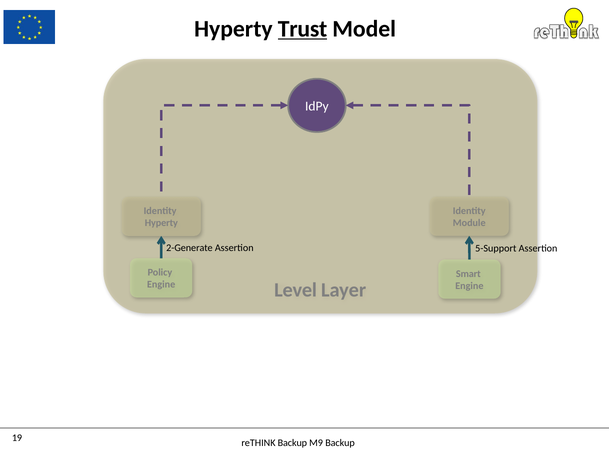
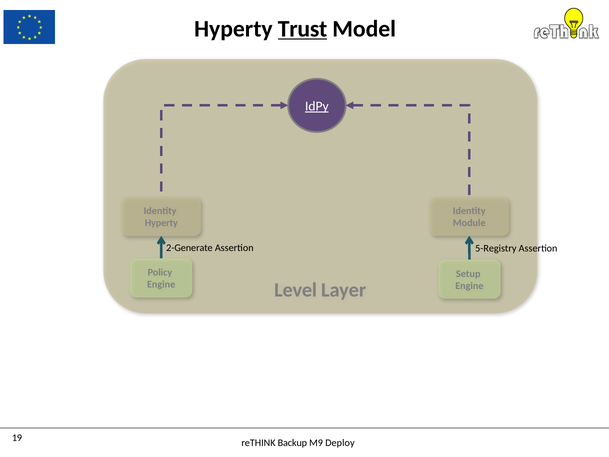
IdPy underline: none -> present
5-Support: 5-Support -> 5-Registry
Smart: Smart -> Setup
M9 Backup: Backup -> Deploy
